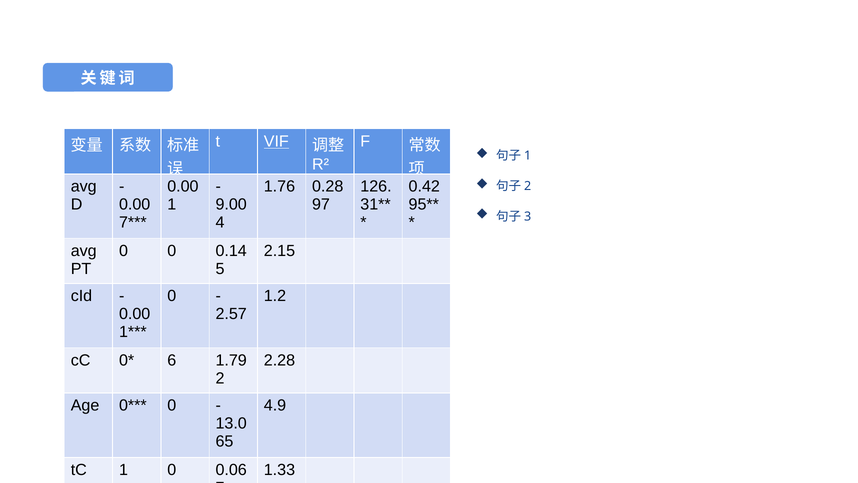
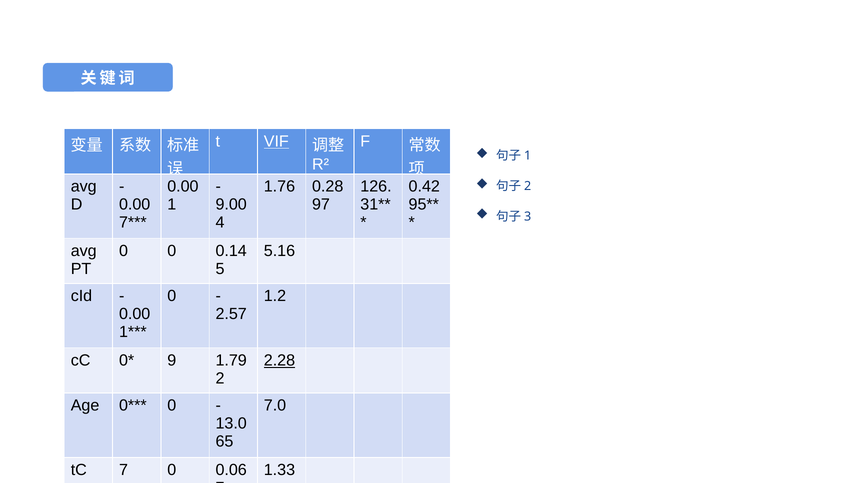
2.15: 2.15 -> 5.16
6 at (172, 360): 6 -> 9
2.28 underline: none -> present
4.9: 4.9 -> 7.0
tC 1: 1 -> 7
